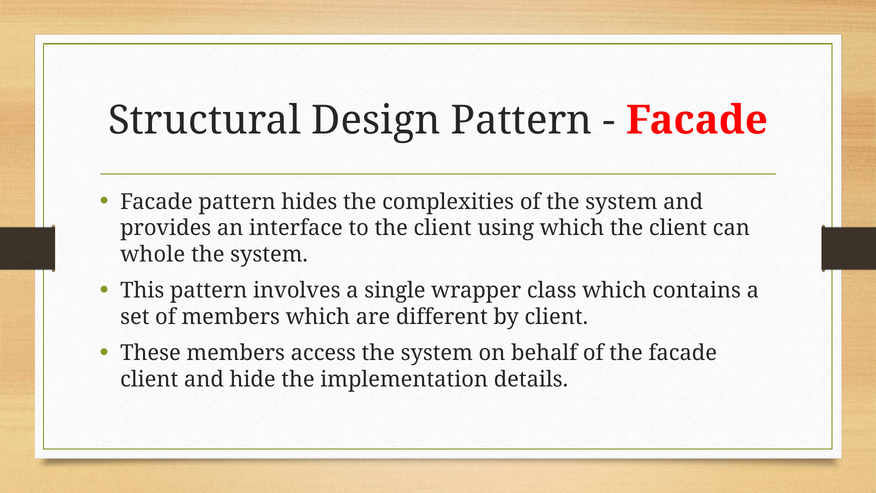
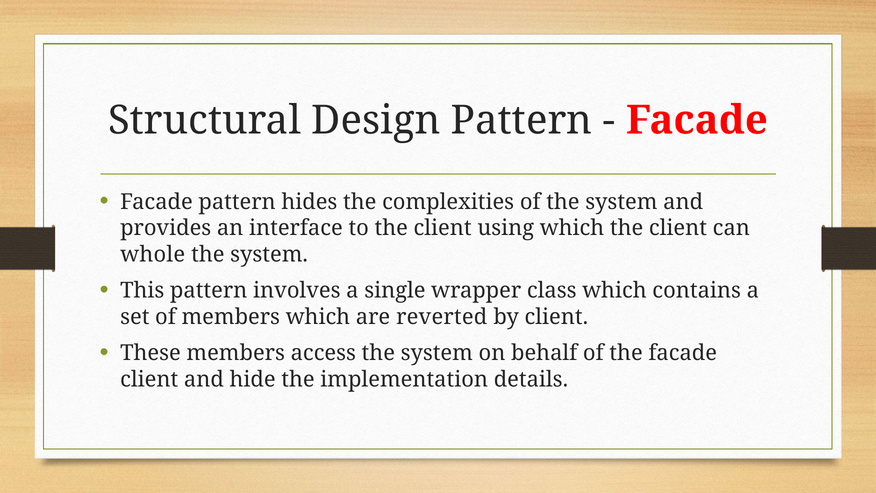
different: different -> reverted
